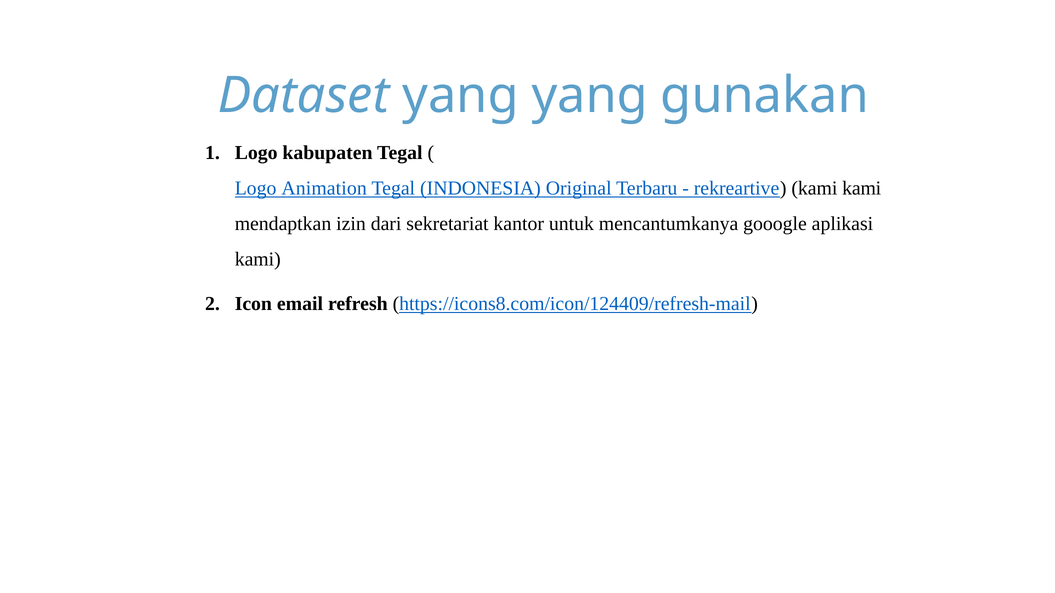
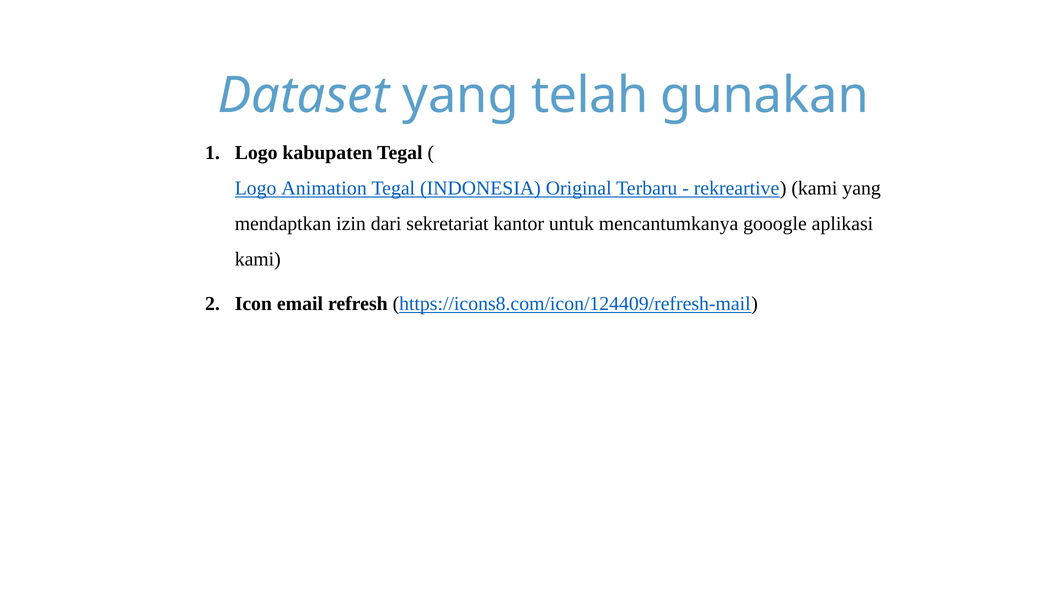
yang yang: yang -> telah
kami kami: kami -> yang
